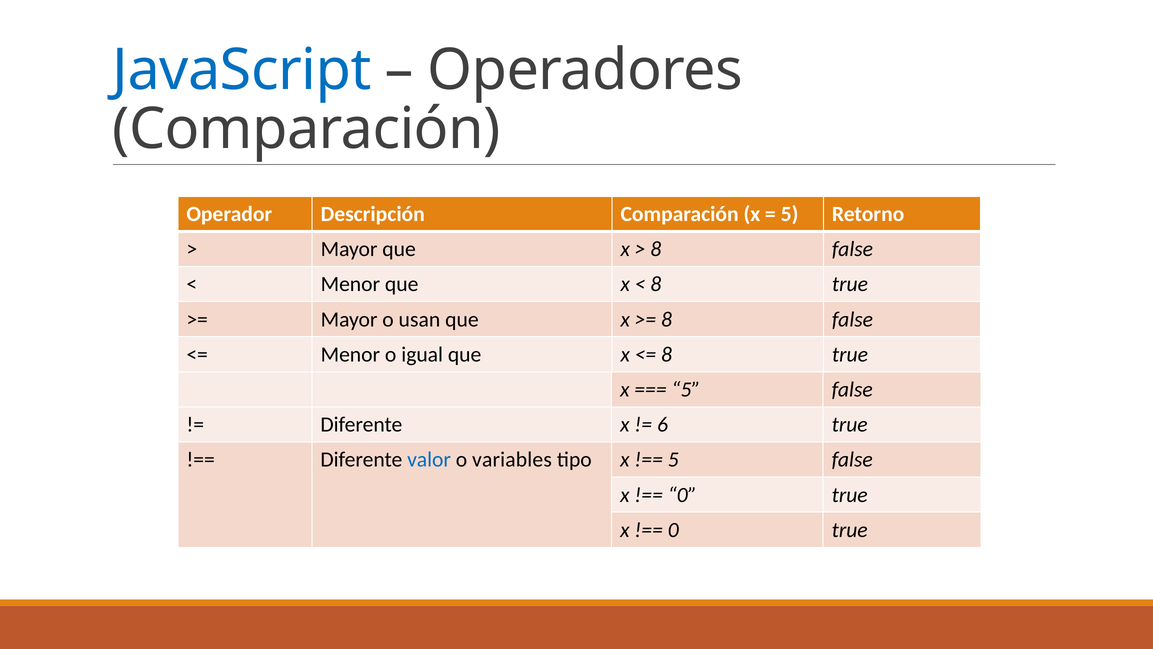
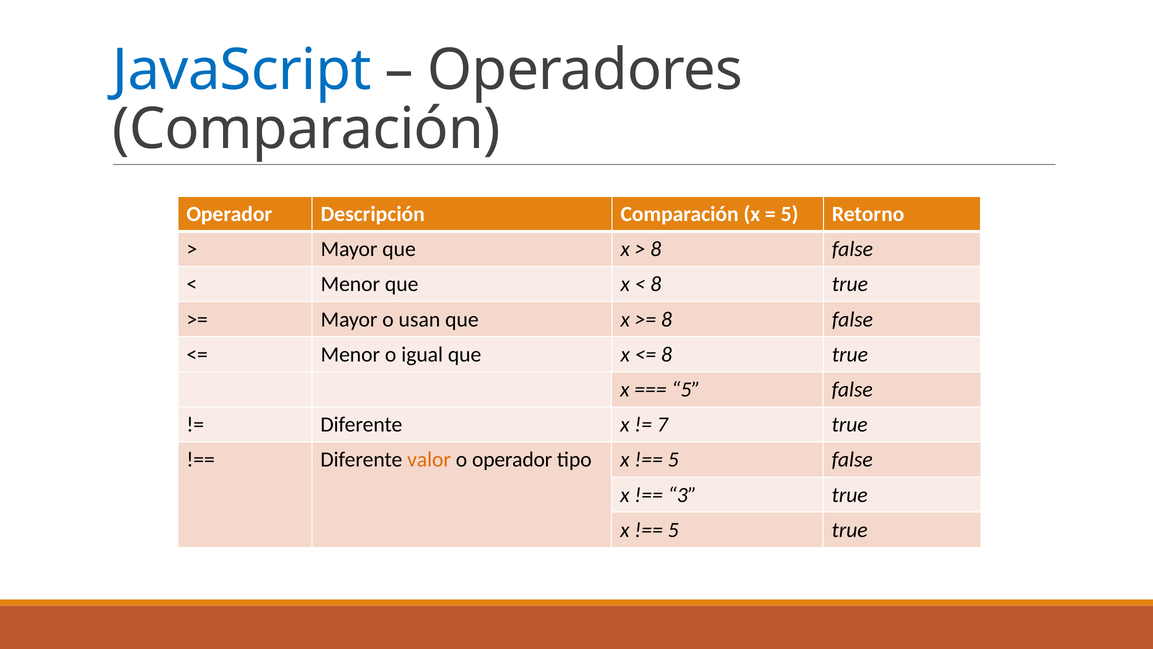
6: 6 -> 7
valor at (429, 459) colour: blue -> orange
o variables: variables -> operador
0 at (682, 495): 0 -> 3
0 at (673, 530): 0 -> 5
